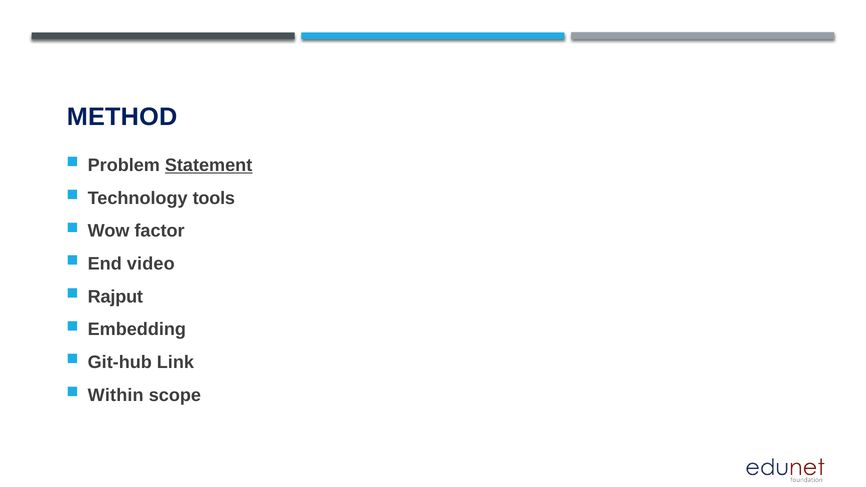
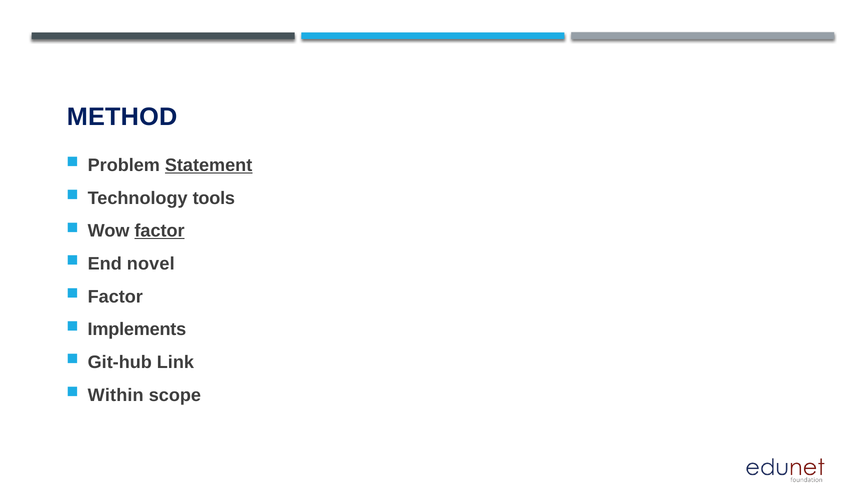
factor at (160, 231) underline: none -> present
video: video -> novel
Rajput at (115, 297): Rajput -> Factor
Embedding: Embedding -> Implements
